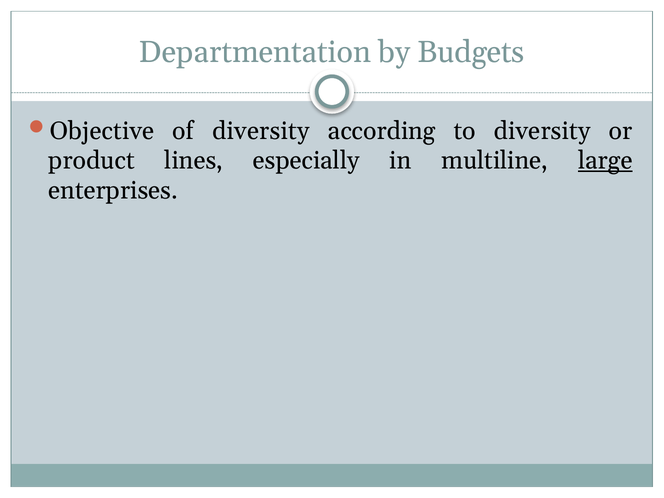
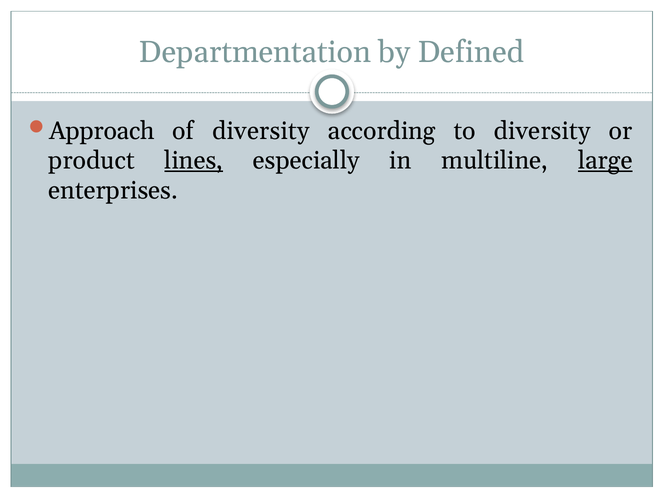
Budgets: Budgets -> Defined
Objective: Objective -> Approach
lines underline: none -> present
